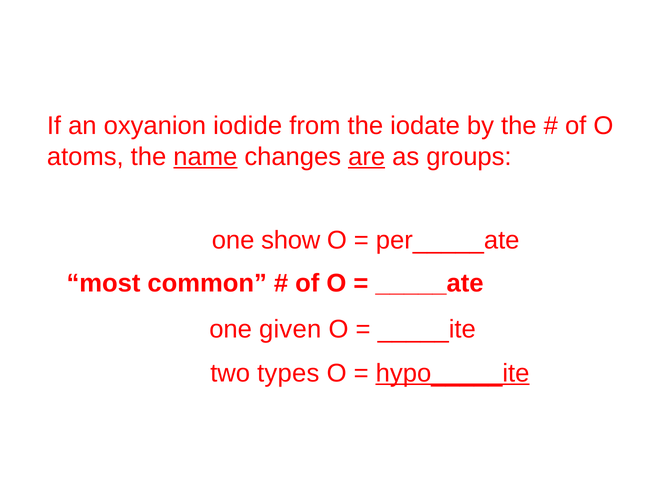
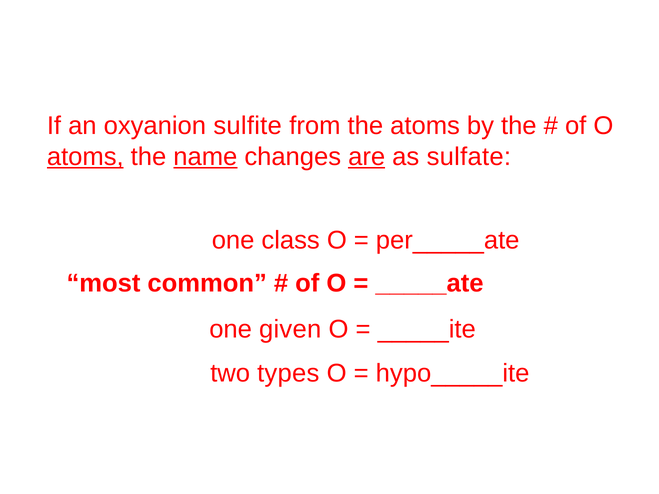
iodide: iodide -> sulfite
the iodate: iodate -> atoms
atoms at (85, 157) underline: none -> present
groups: groups -> sulfate
show: show -> class
hypo_____ite underline: present -> none
